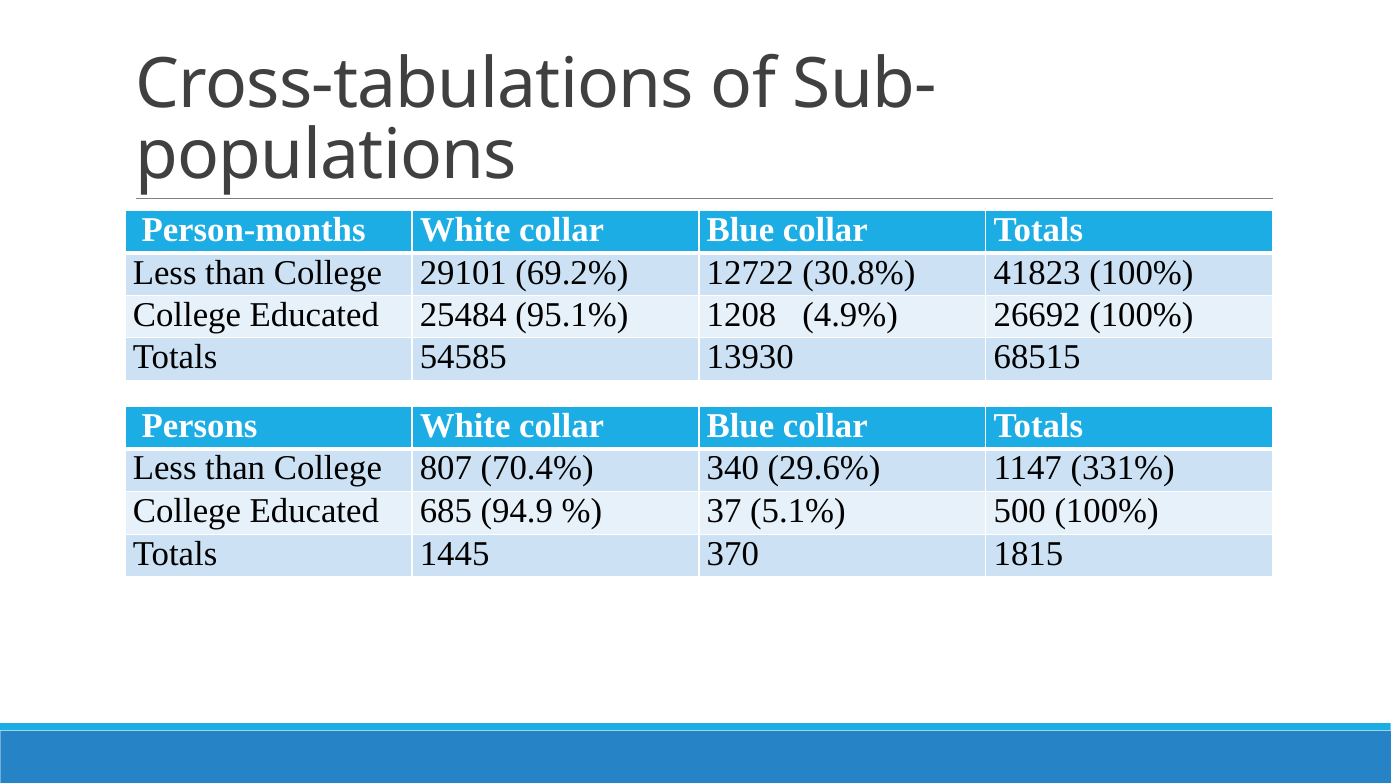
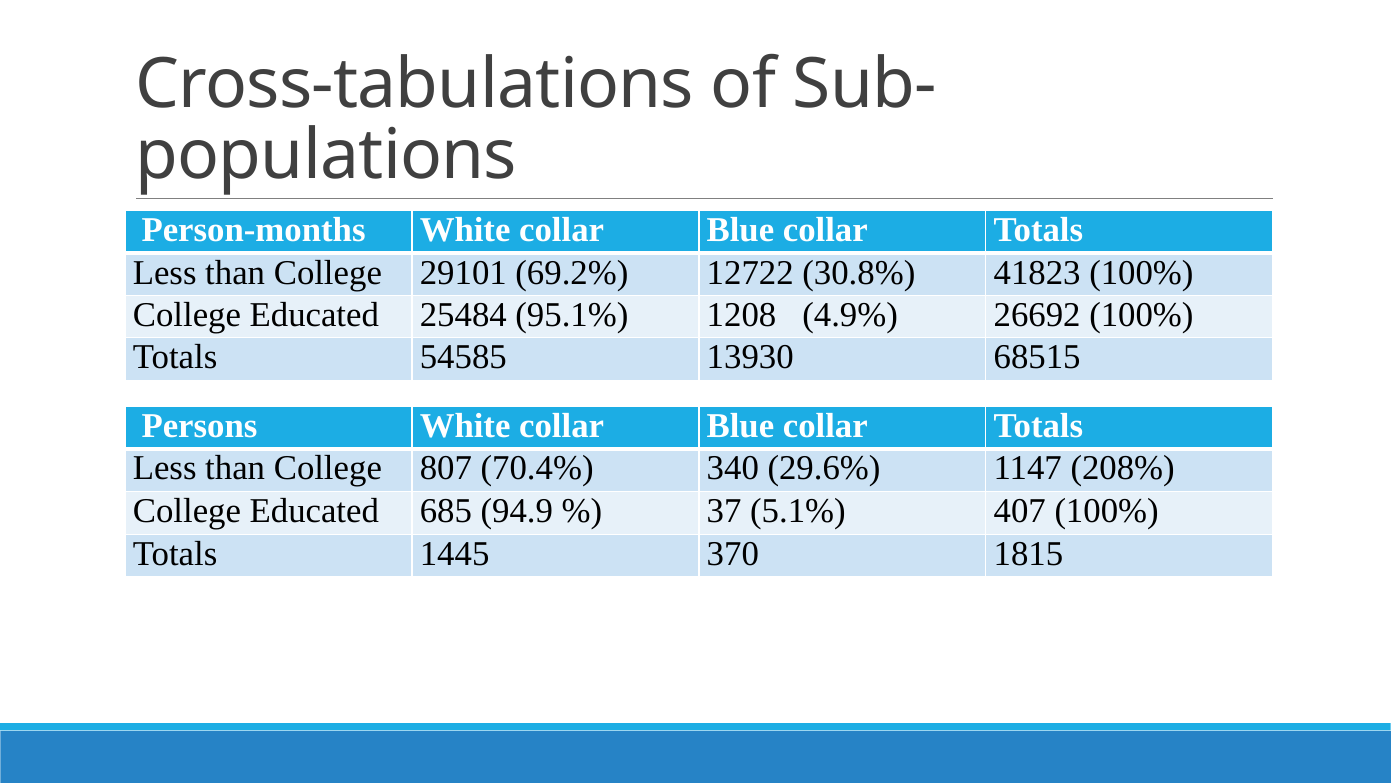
331%: 331% -> 208%
500: 500 -> 407
